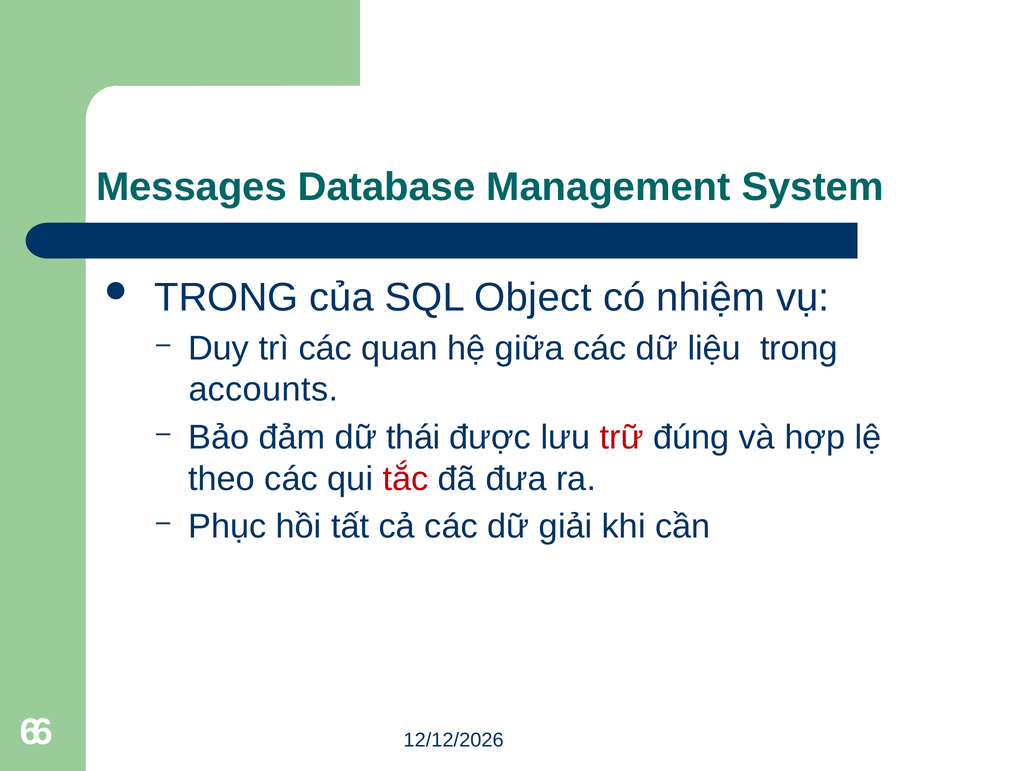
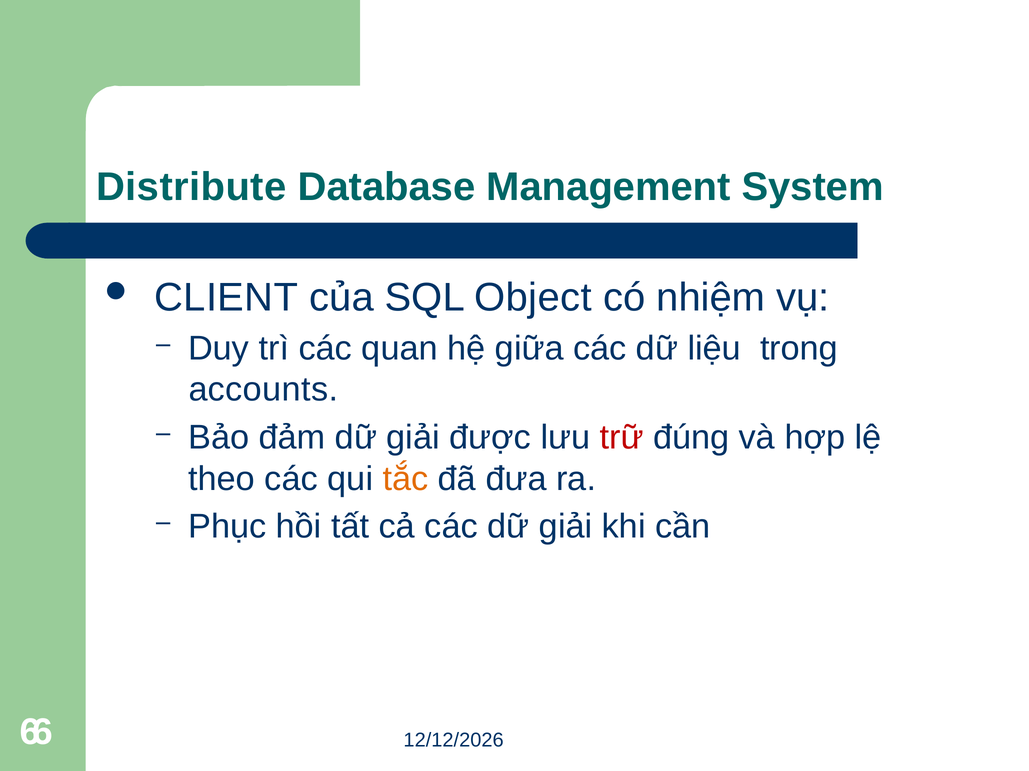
Messages: Messages -> Distribute
TRONG at (226, 298): TRONG -> CLIENT
đảm dữ thái: thái -> giải
tắc colour: red -> orange
